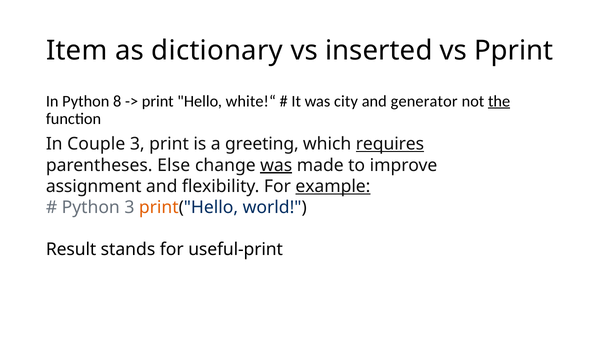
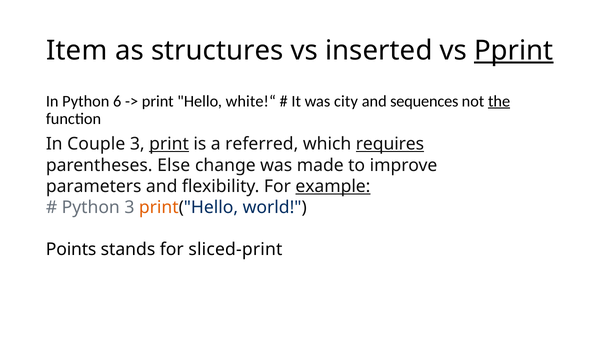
dictionary: dictionary -> structures
Pprint underline: none -> present
8: 8 -> 6
generator: generator -> sequences
print at (169, 144) underline: none -> present
greeting: greeting -> referred
was at (276, 165) underline: present -> none
assignment: assignment -> parameters
Result: Result -> Points
useful-print: useful-print -> sliced-print
